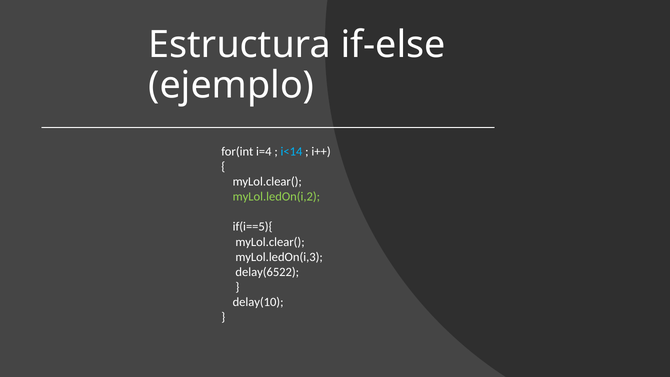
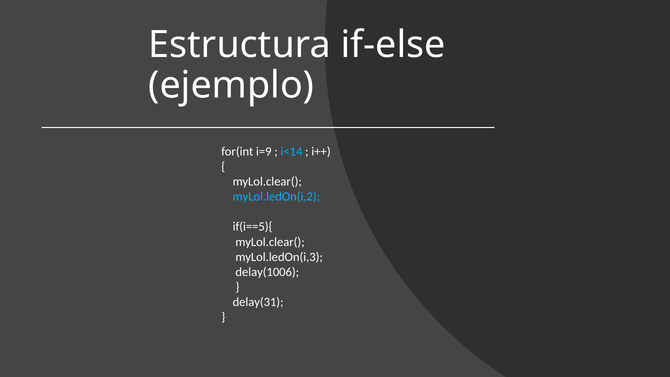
i=4: i=4 -> i=9
myLol.ledOn(i,2 colour: light green -> light blue
delay(6522: delay(6522 -> delay(1006
delay(10: delay(10 -> delay(31
